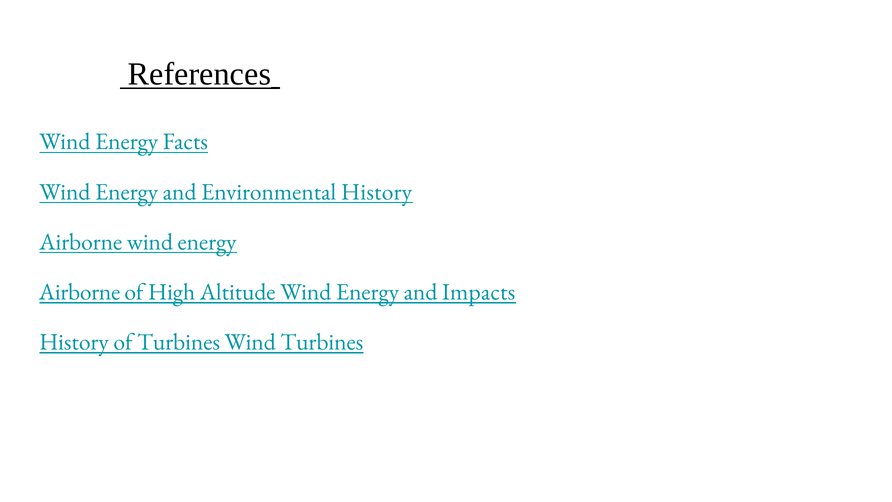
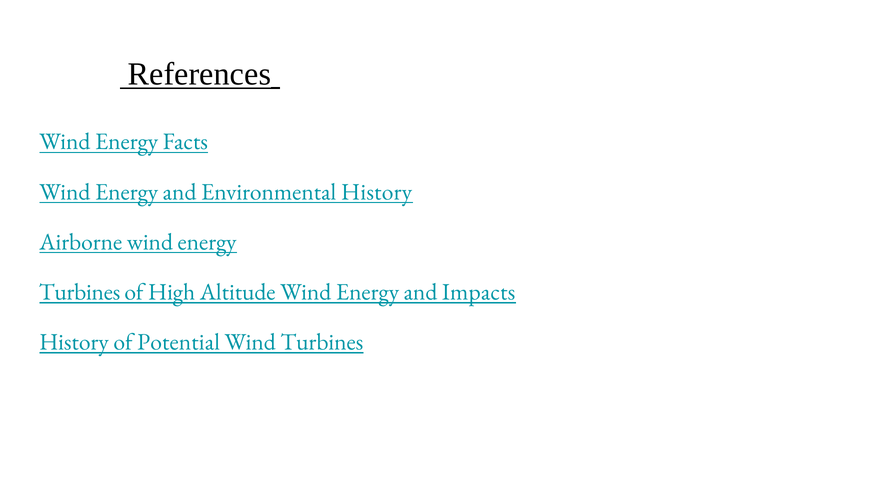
Airborne at (80, 292): Airborne -> Turbines
of Turbines: Turbines -> Potential
